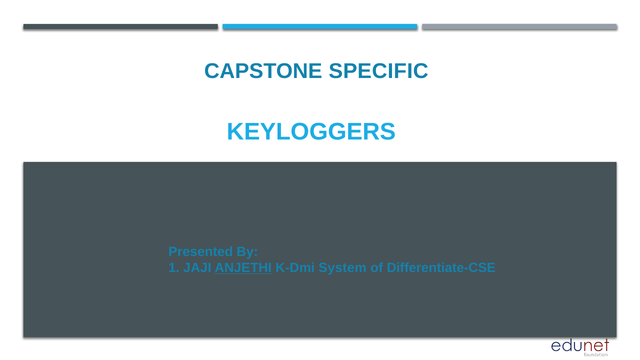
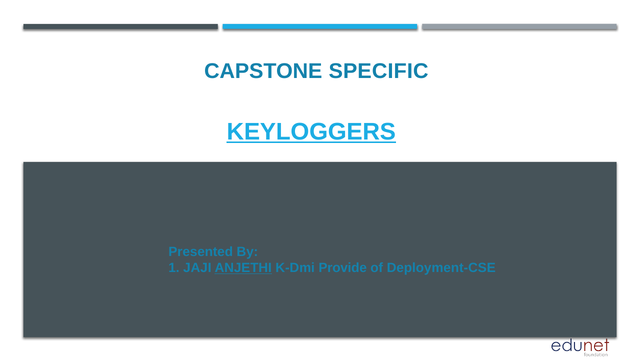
KEYLOGGERS underline: none -> present
System: System -> Provide
Differentiate-CSE: Differentiate-CSE -> Deployment-CSE
